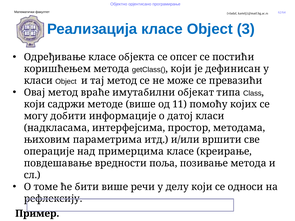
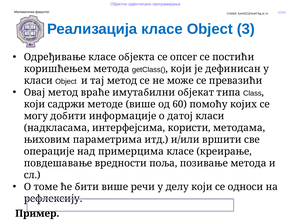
11: 11 -> 60
простор: простор -> користи
